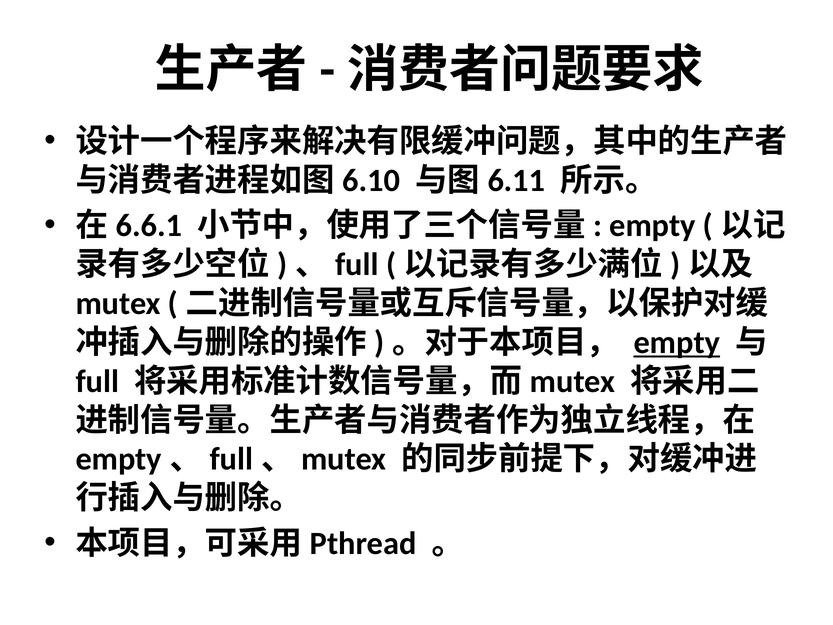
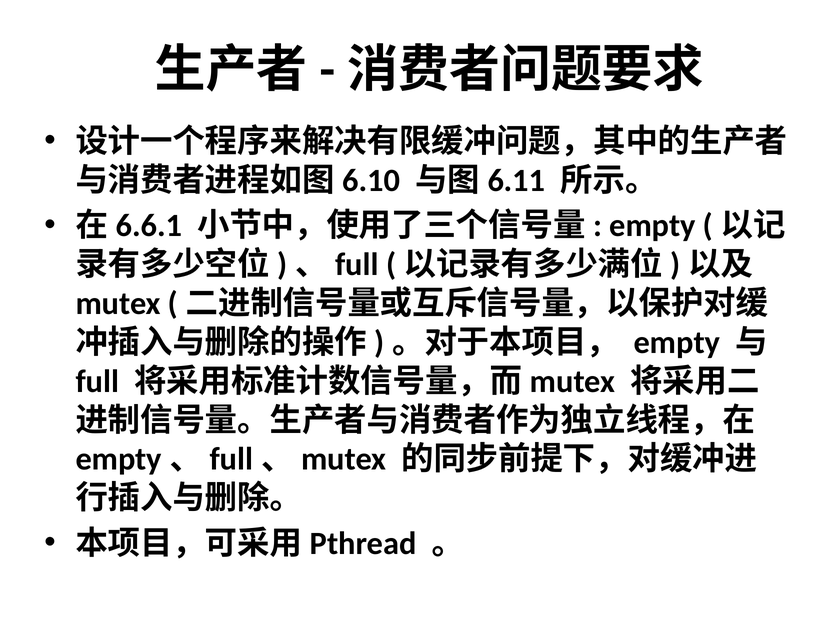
empty at (677, 342) underline: present -> none
